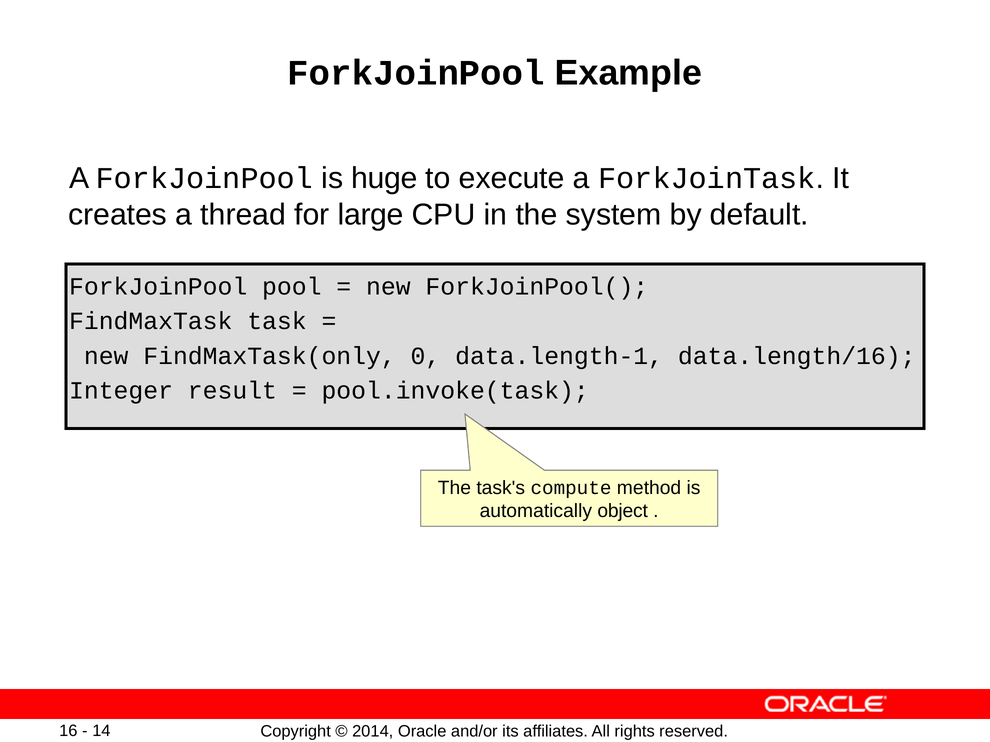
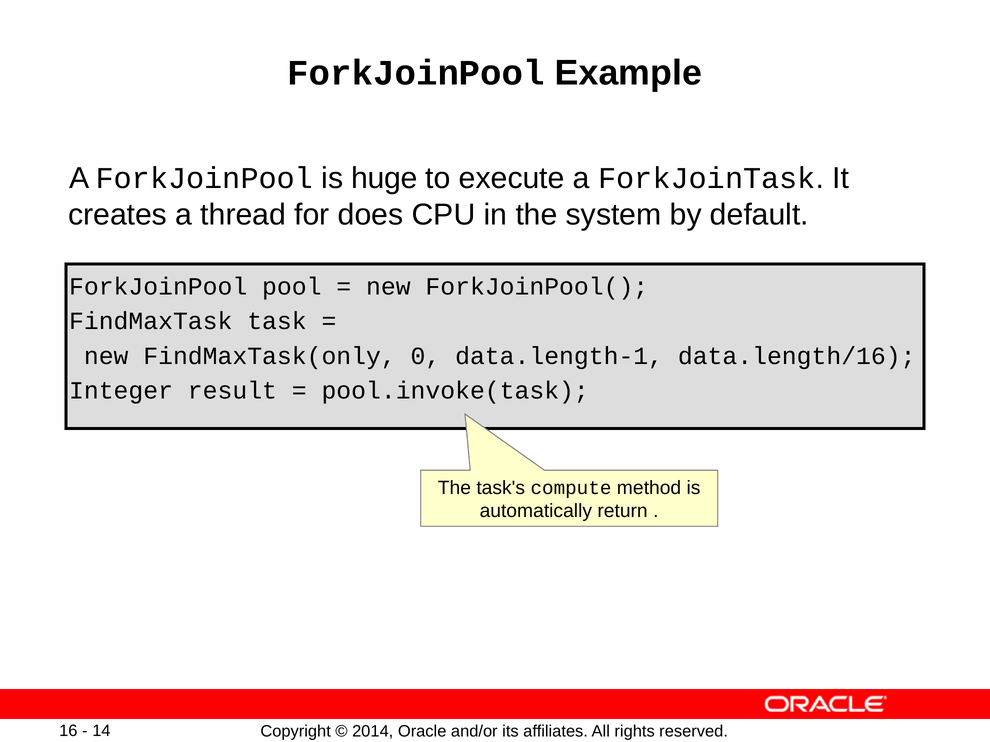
large: large -> does
object: object -> return
